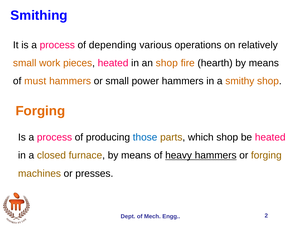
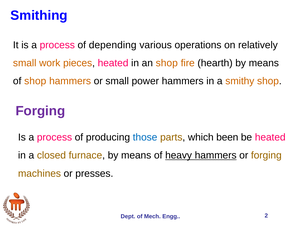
of must: must -> shop
Forging at (40, 111) colour: orange -> purple
which shop: shop -> been
